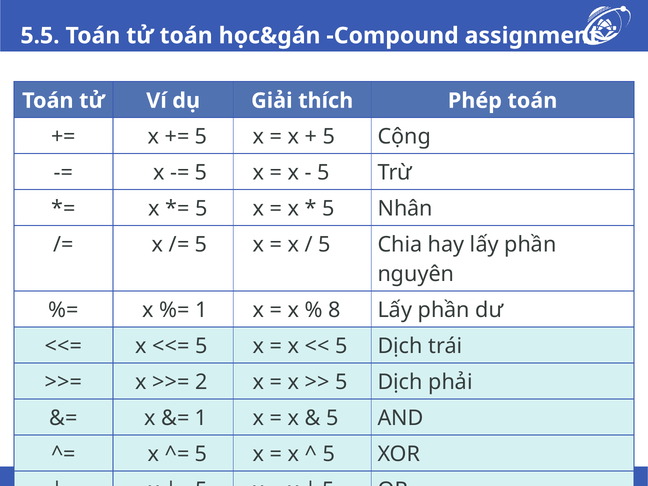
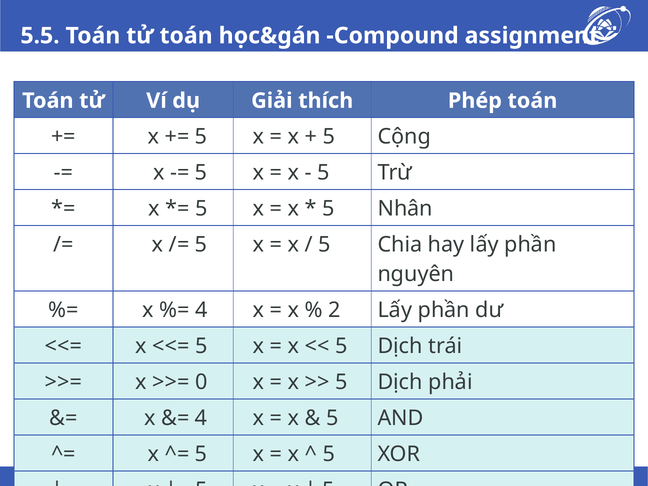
1 at (201, 310): 1 -> 4
8: 8 -> 2
2: 2 -> 0
1 at (201, 418): 1 -> 4
